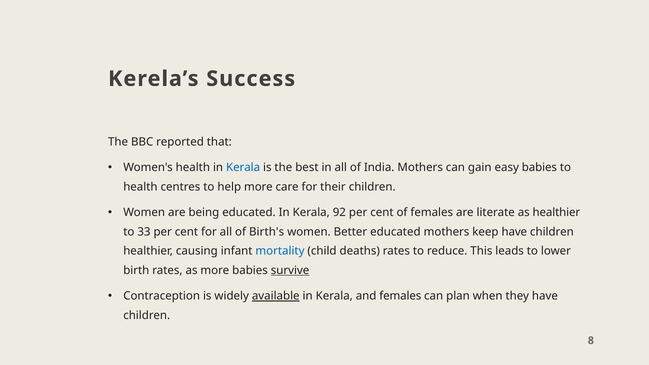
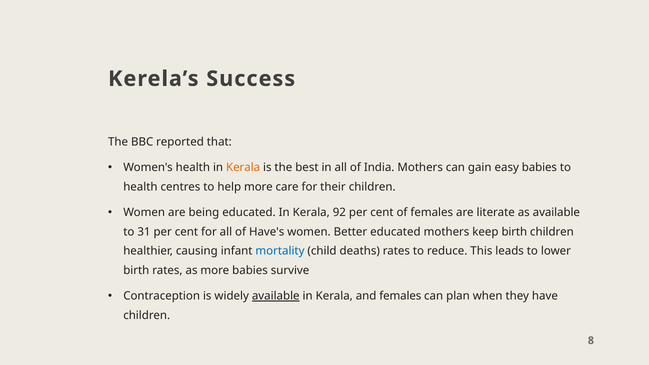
Kerala at (243, 168) colour: blue -> orange
as healthier: healthier -> available
33: 33 -> 31
Birth's: Birth's -> Have's
keep have: have -> birth
survive underline: present -> none
